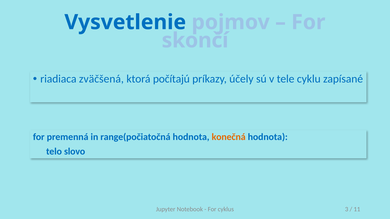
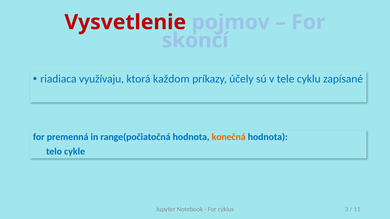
Vysvetlenie colour: blue -> red
zväčšená: zväčšená -> využívaju
počítajú: počítajú -> každom
slovo: slovo -> cykle
